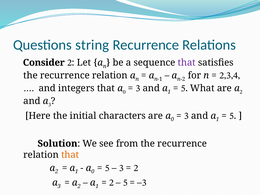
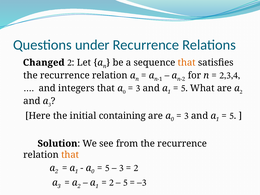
string: string -> under
Consider: Consider -> Changed
that at (187, 63) colour: purple -> orange
characters: characters -> containing
